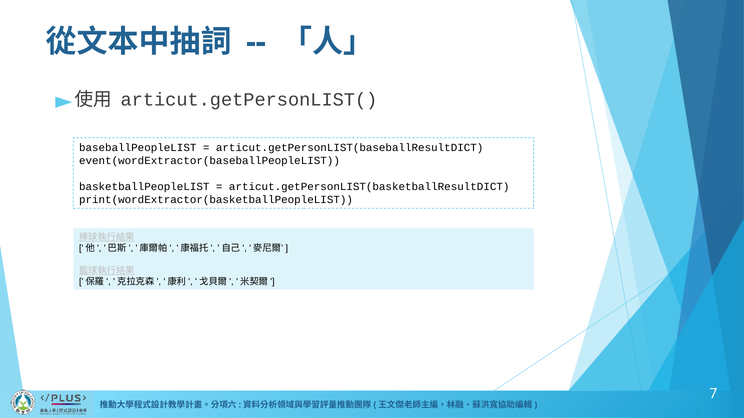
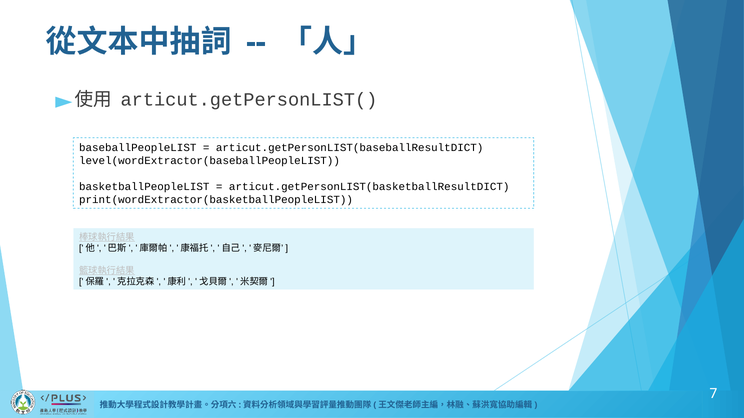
event(wordExtractor(baseballPeopleLIST: event(wordExtractor(baseballPeopleLIST -> level(wordExtractor(baseballPeopleLIST
